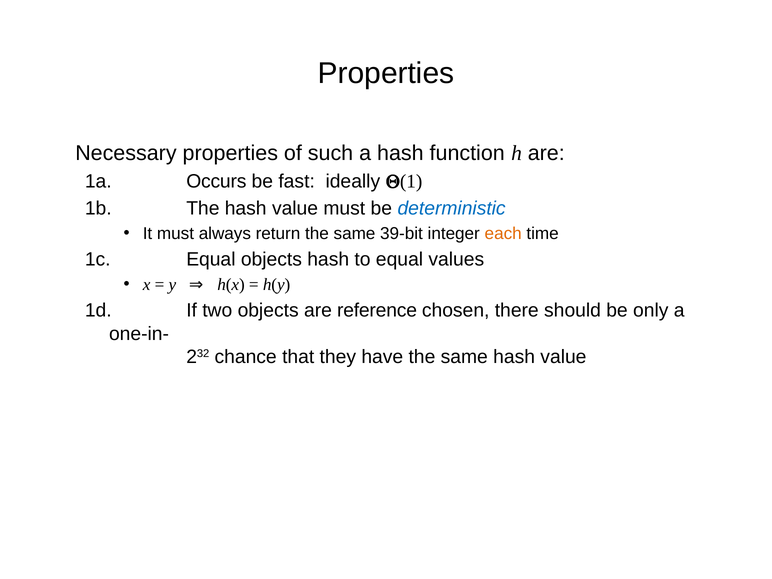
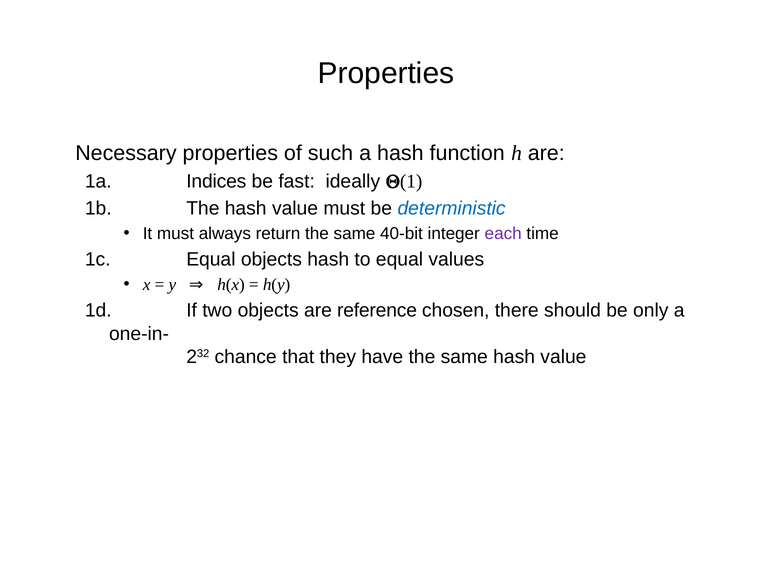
Occurs: Occurs -> Indices
39-bit: 39-bit -> 40-bit
each colour: orange -> purple
